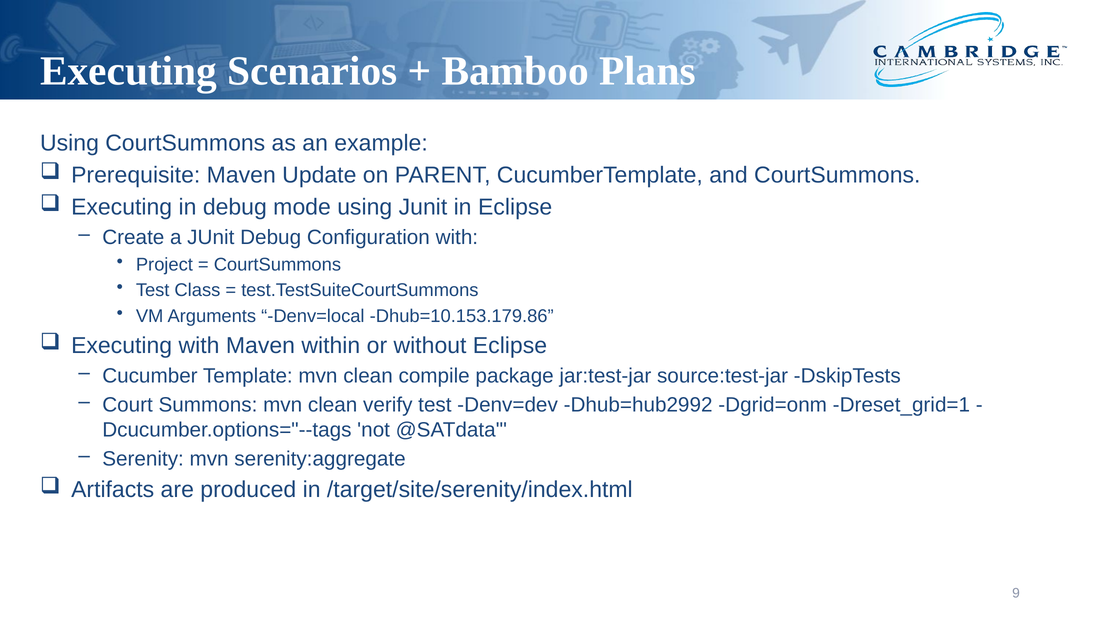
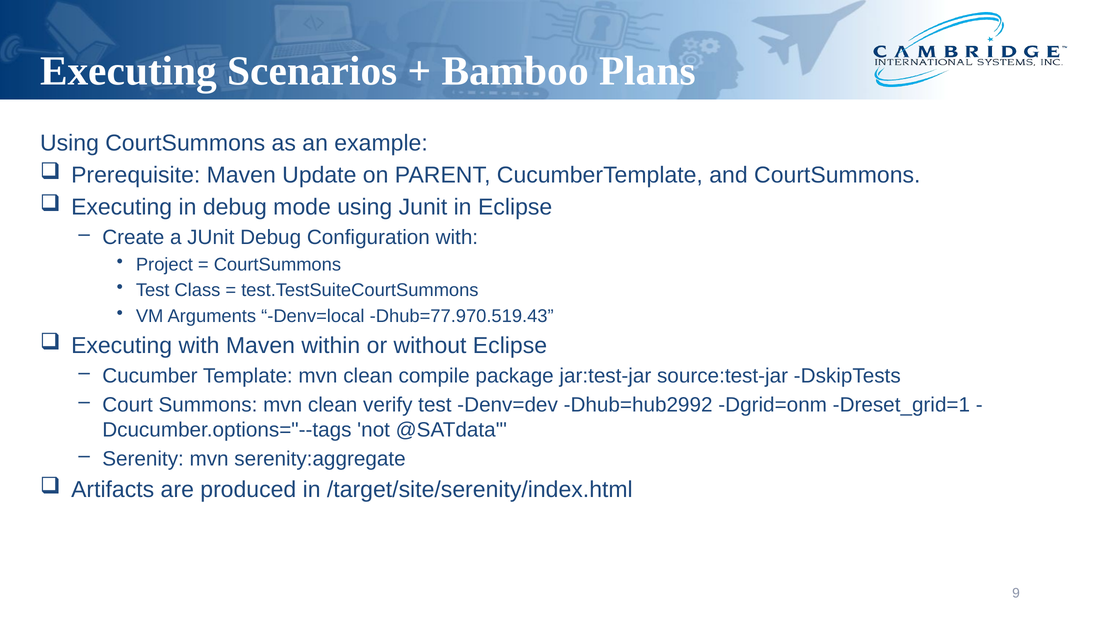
Dhub=10.153.179.86: Dhub=10.153.179.86 -> Dhub=77.970.519.43
